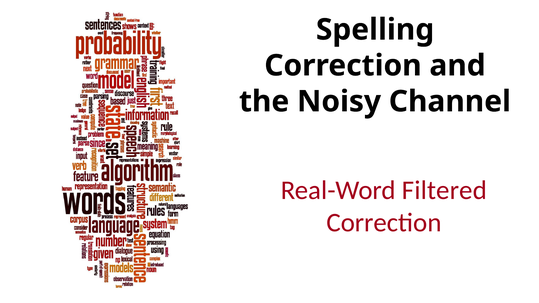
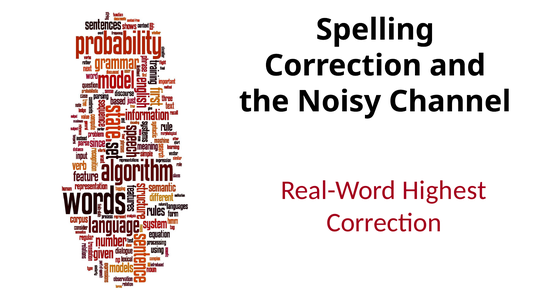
Filtered: Filtered -> Highest
